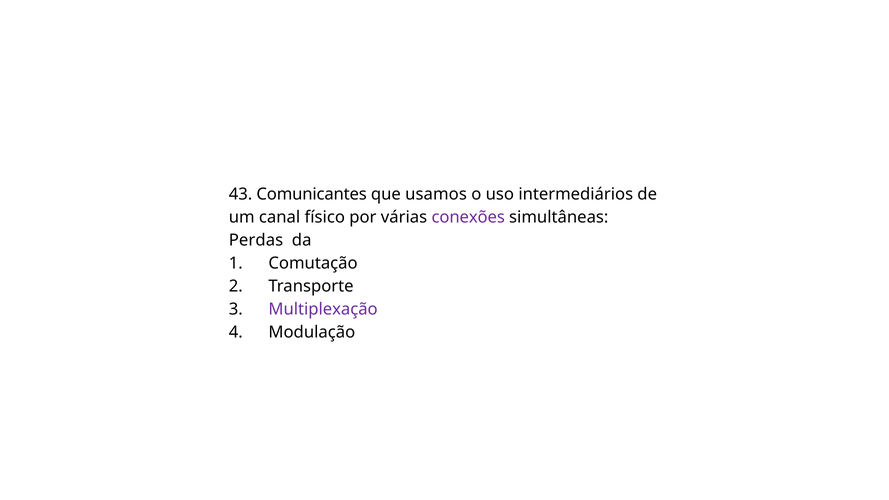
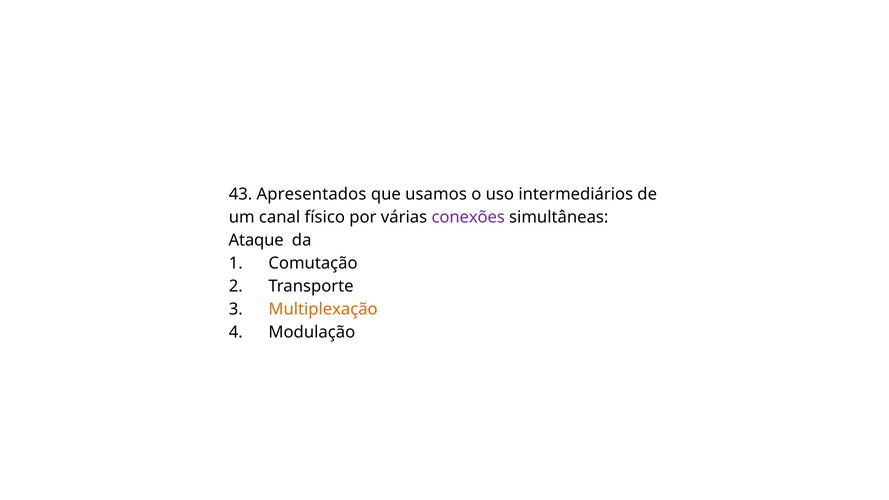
Comunicantes: Comunicantes -> Apresentados
Perdas: Perdas -> Ataque
Multiplexação colour: purple -> orange
